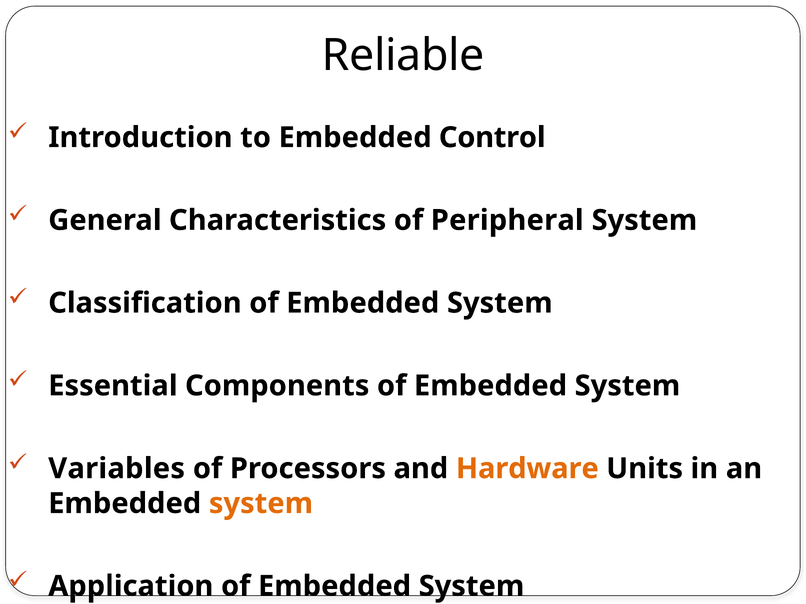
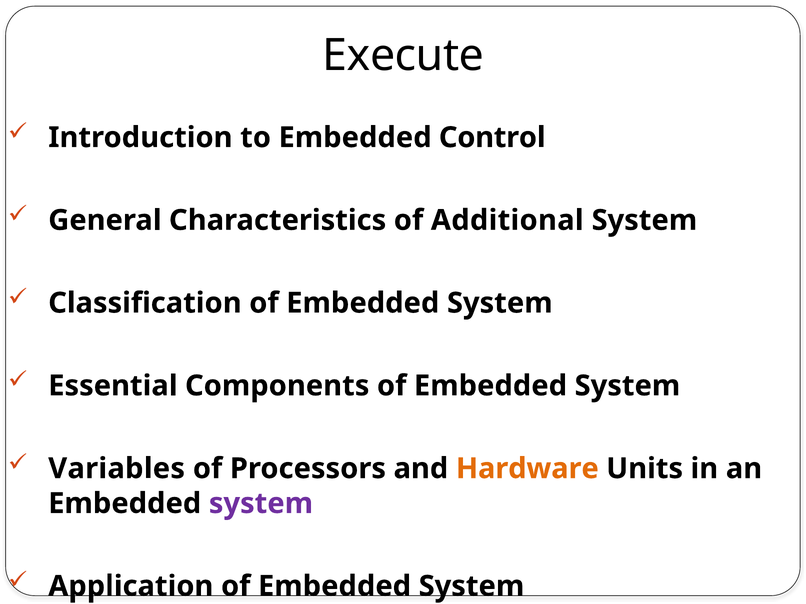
Reliable: Reliable -> Execute
Peripheral: Peripheral -> Additional
system at (261, 504) colour: orange -> purple
